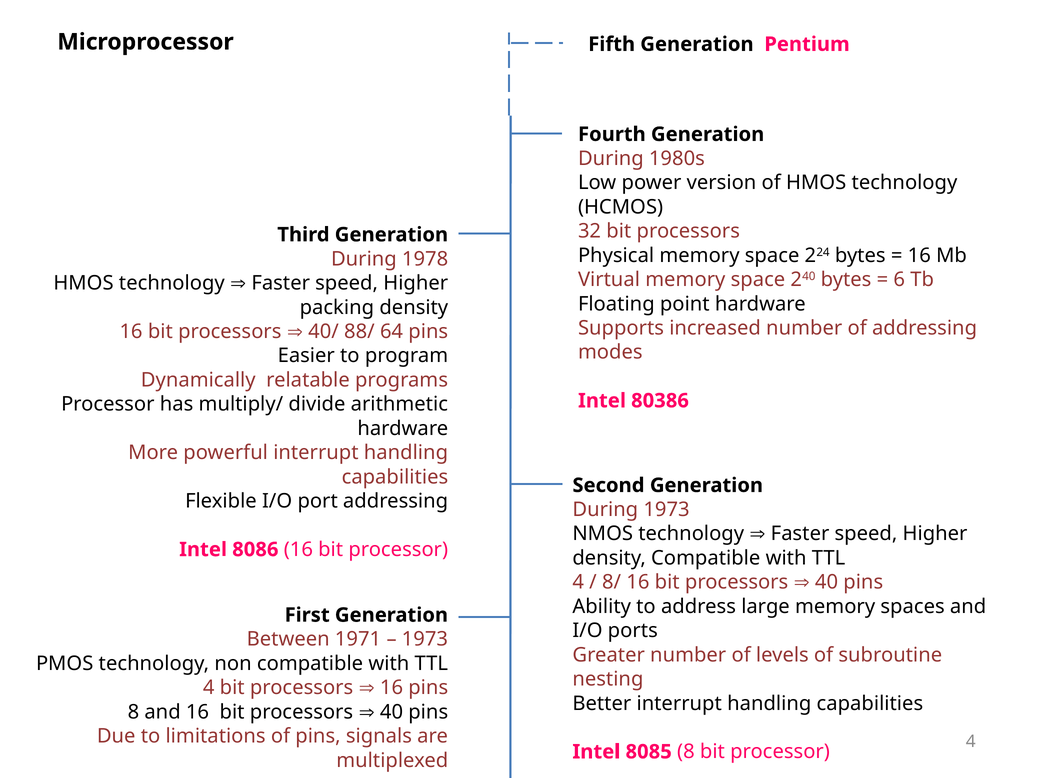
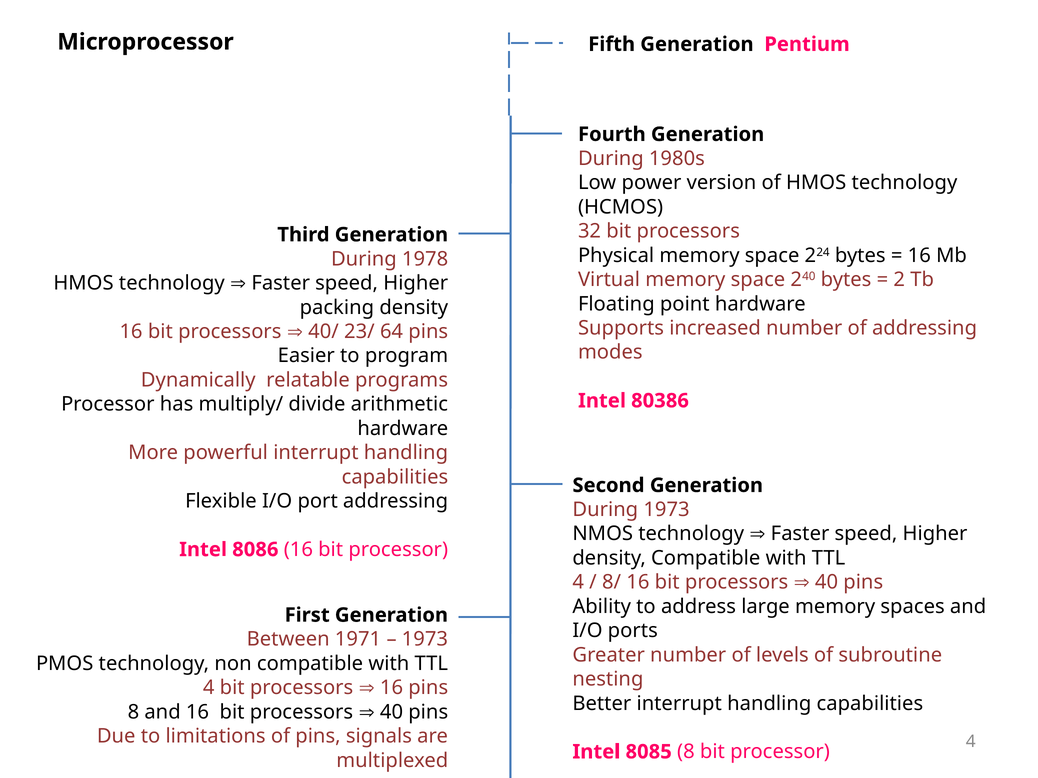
6: 6 -> 2
88/: 88/ -> 23/
